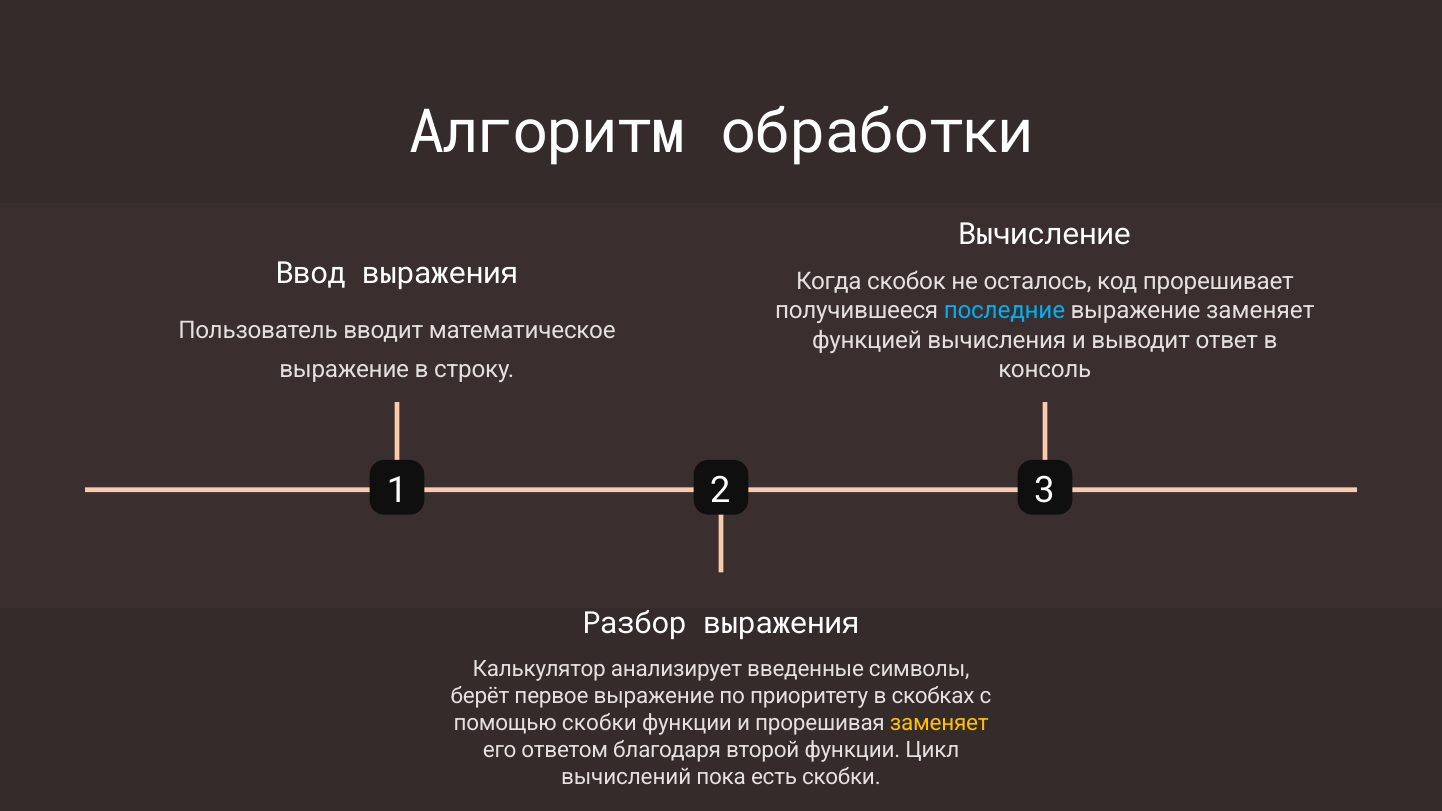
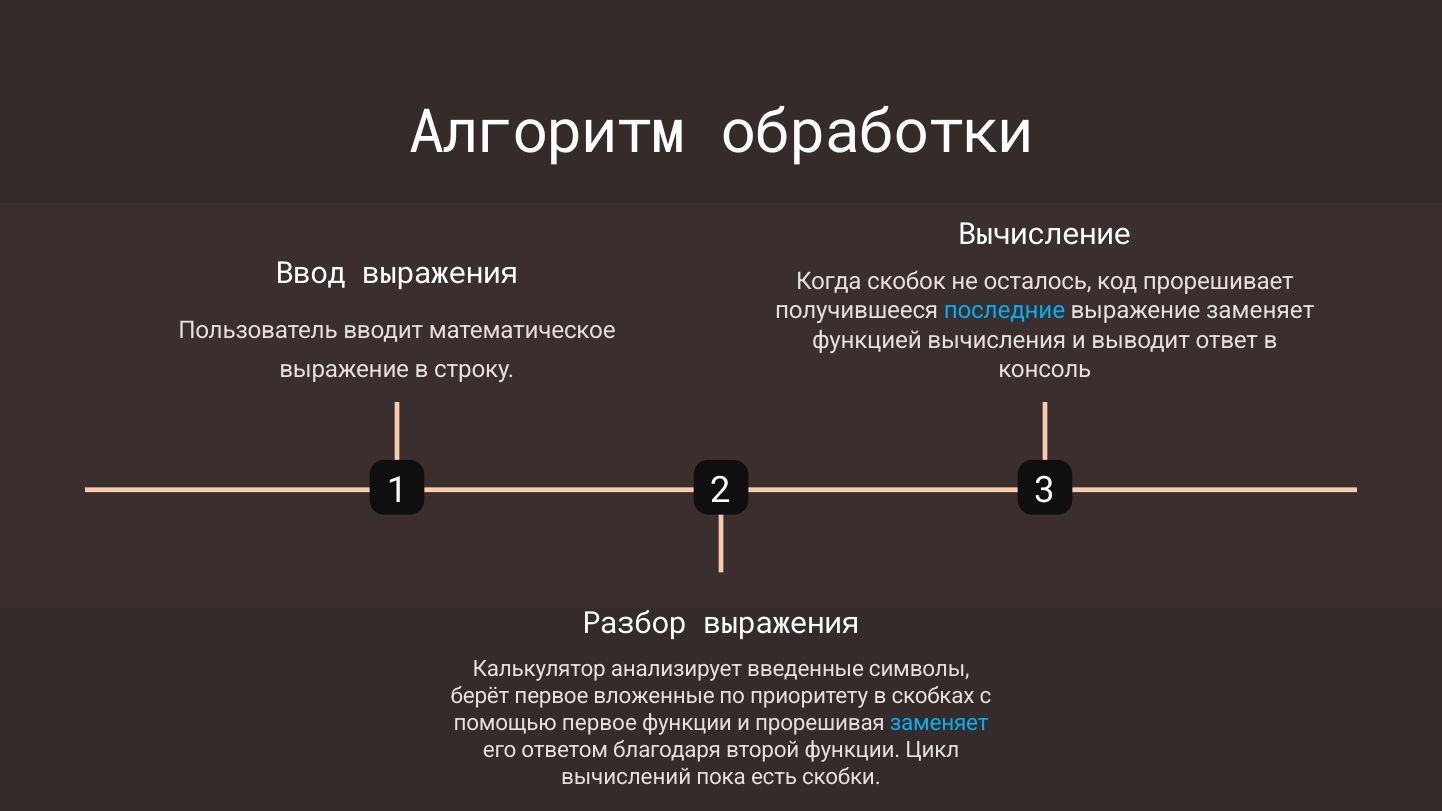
первое выражение: выражение -> вложенные
помощью скобки: скобки -> первое
заменяет at (939, 723) colour: yellow -> light blue
